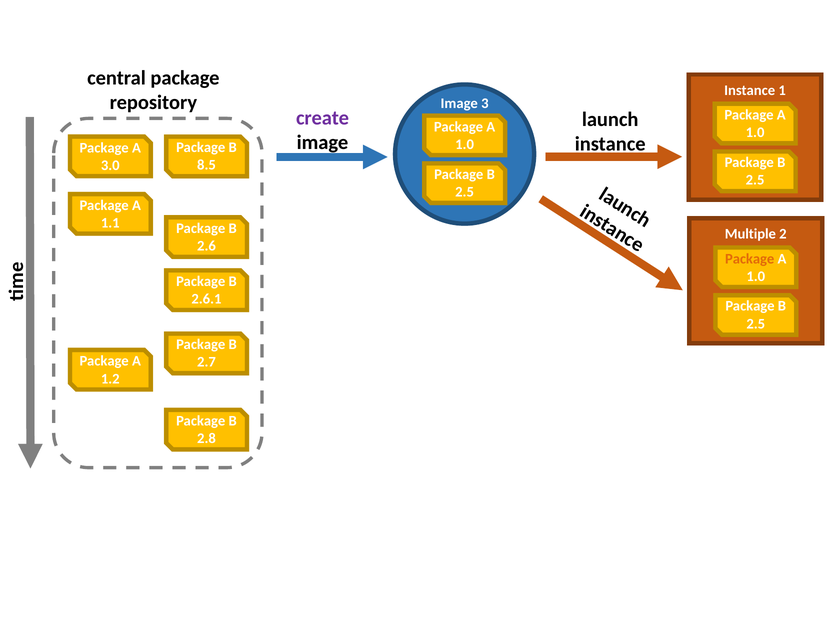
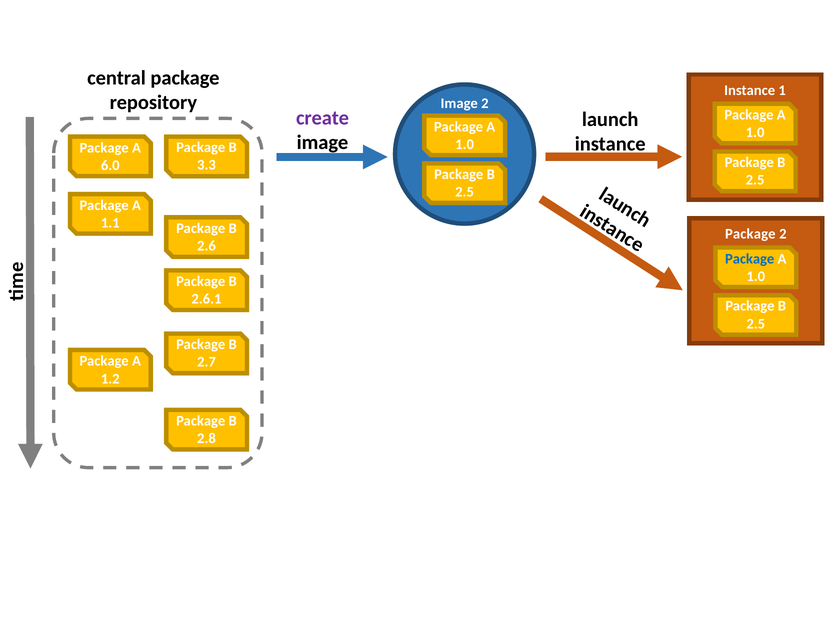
Image 3: 3 -> 2
8.5: 8.5 -> 3.3
3.0: 3.0 -> 6.0
Multiple at (750, 234): Multiple -> Package
Package at (750, 258) colour: orange -> blue
